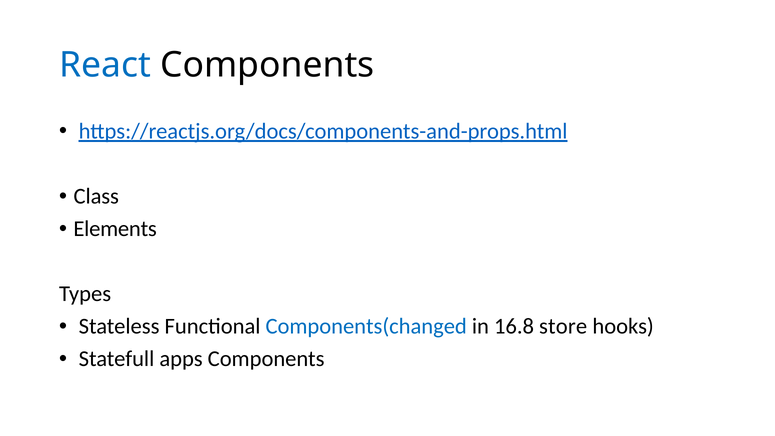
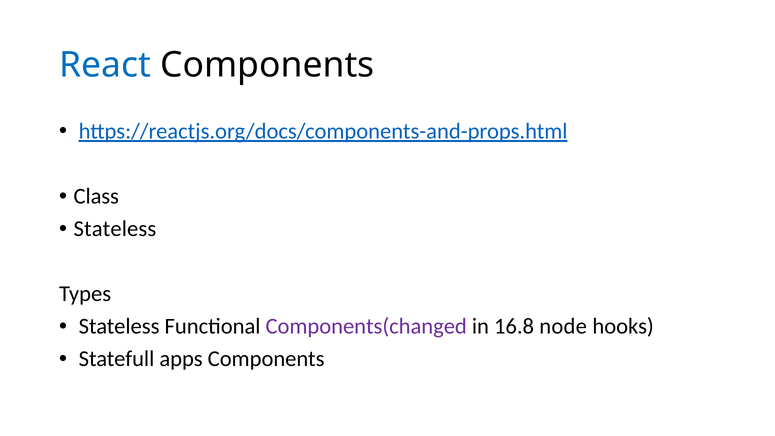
Elements at (115, 229): Elements -> Stateless
Components(changed colour: blue -> purple
store: store -> node
